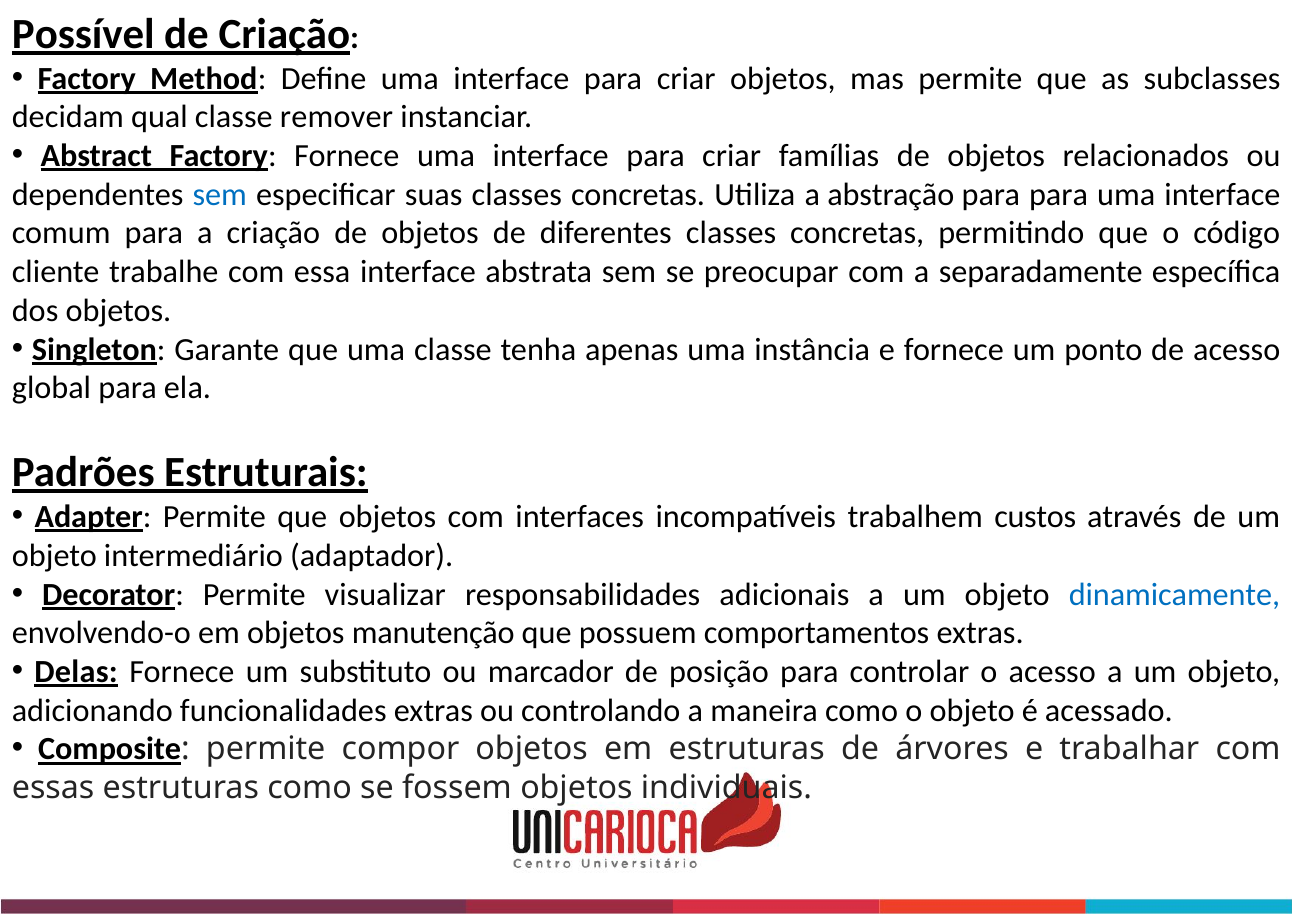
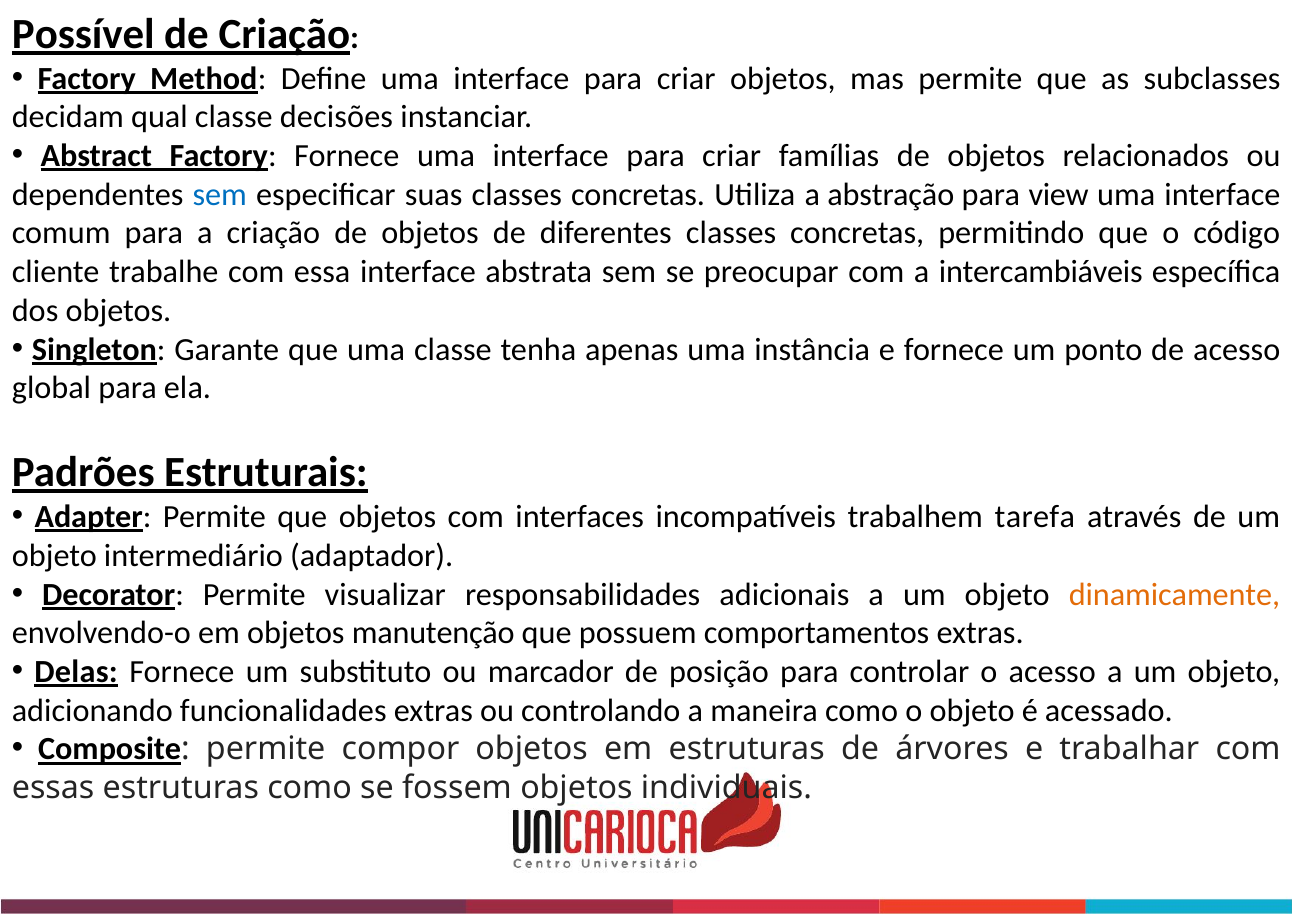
remover: remover -> decisões
para para: para -> view
separadamente: separadamente -> intercambiáveis
custos: custos -> tarefa
dinamicamente colour: blue -> orange
